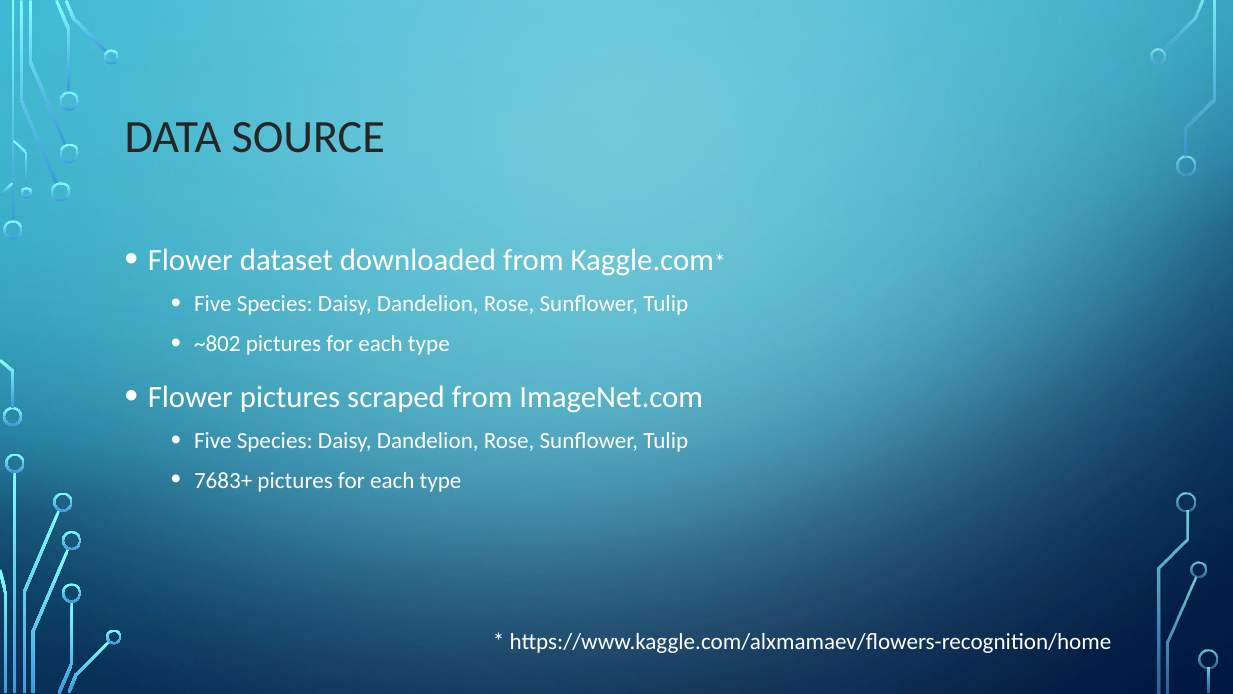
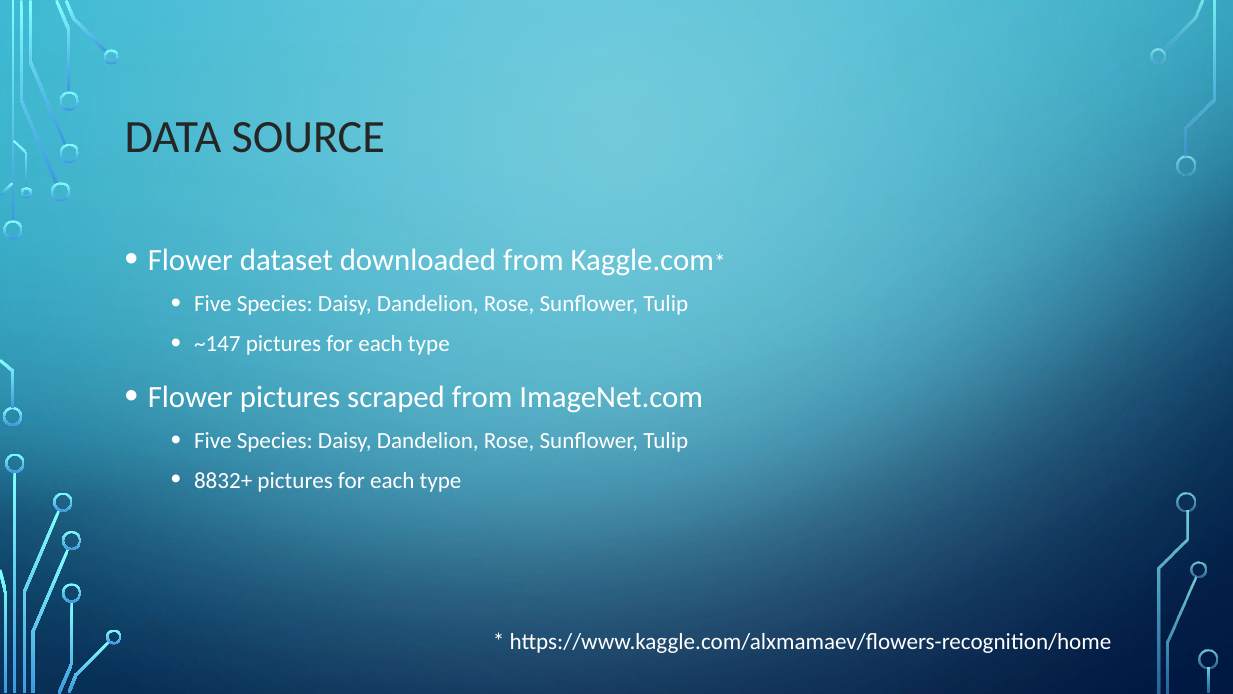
~802: ~802 -> ~147
7683+: 7683+ -> 8832+
